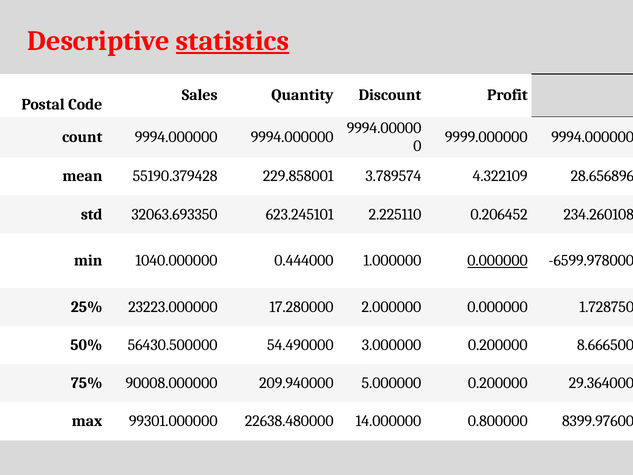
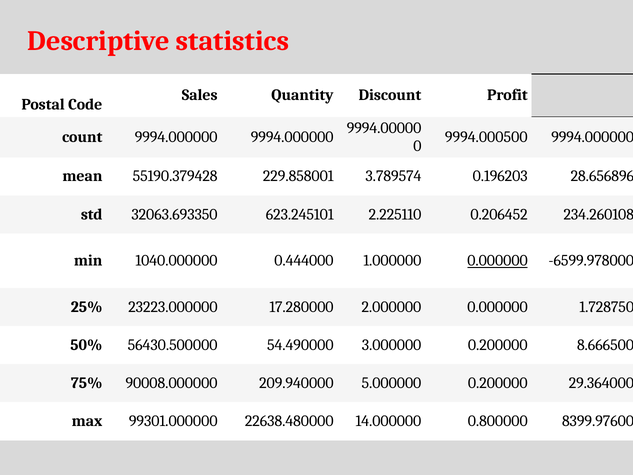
statistics underline: present -> none
9999.000000: 9999.000000 -> 9994.000500
4.322109: 4.322109 -> 0.196203
